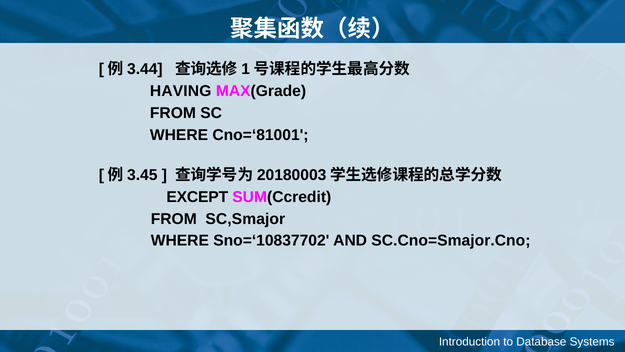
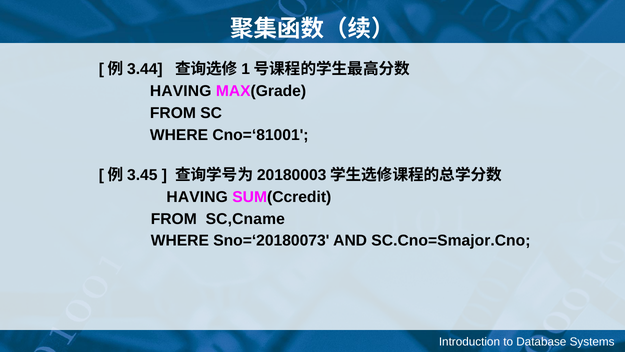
EXCEPT at (197, 197): EXCEPT -> HAVING
SC,Smajor: SC,Smajor -> SC,Cname
Sno=‘10837702: Sno=‘10837702 -> Sno=‘20180073
